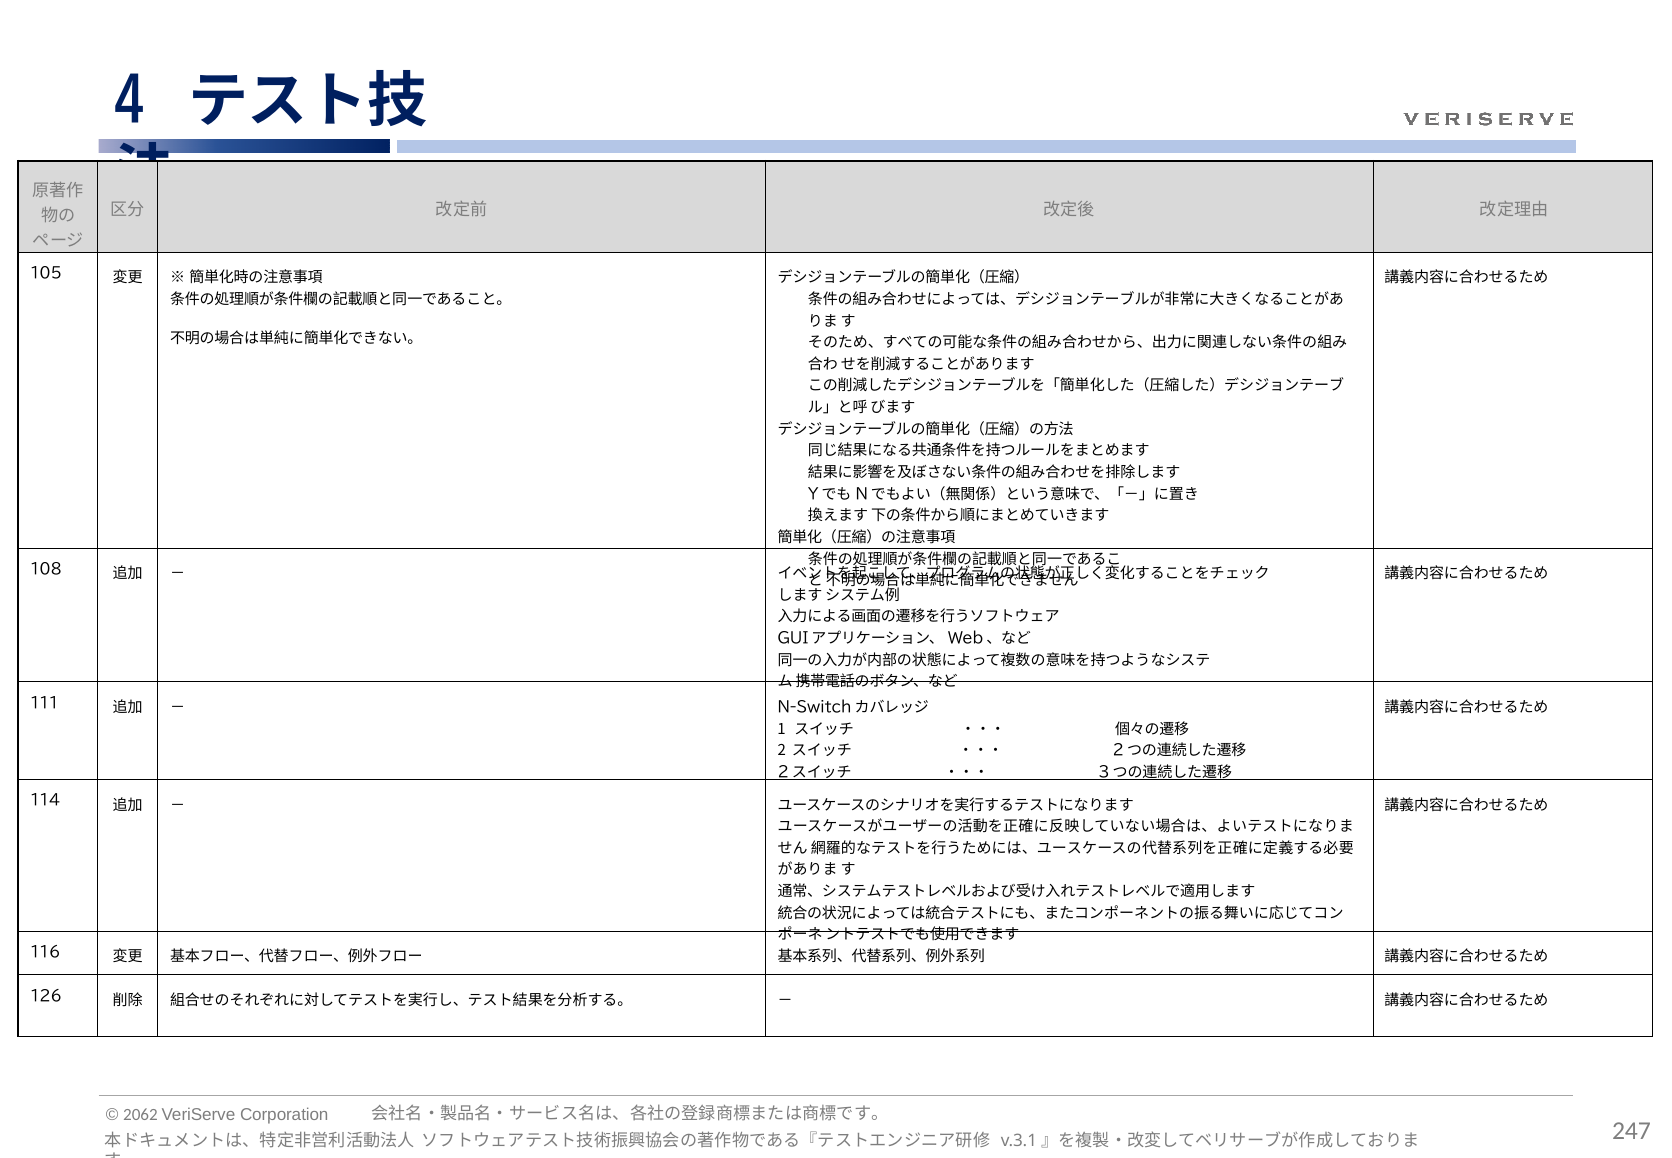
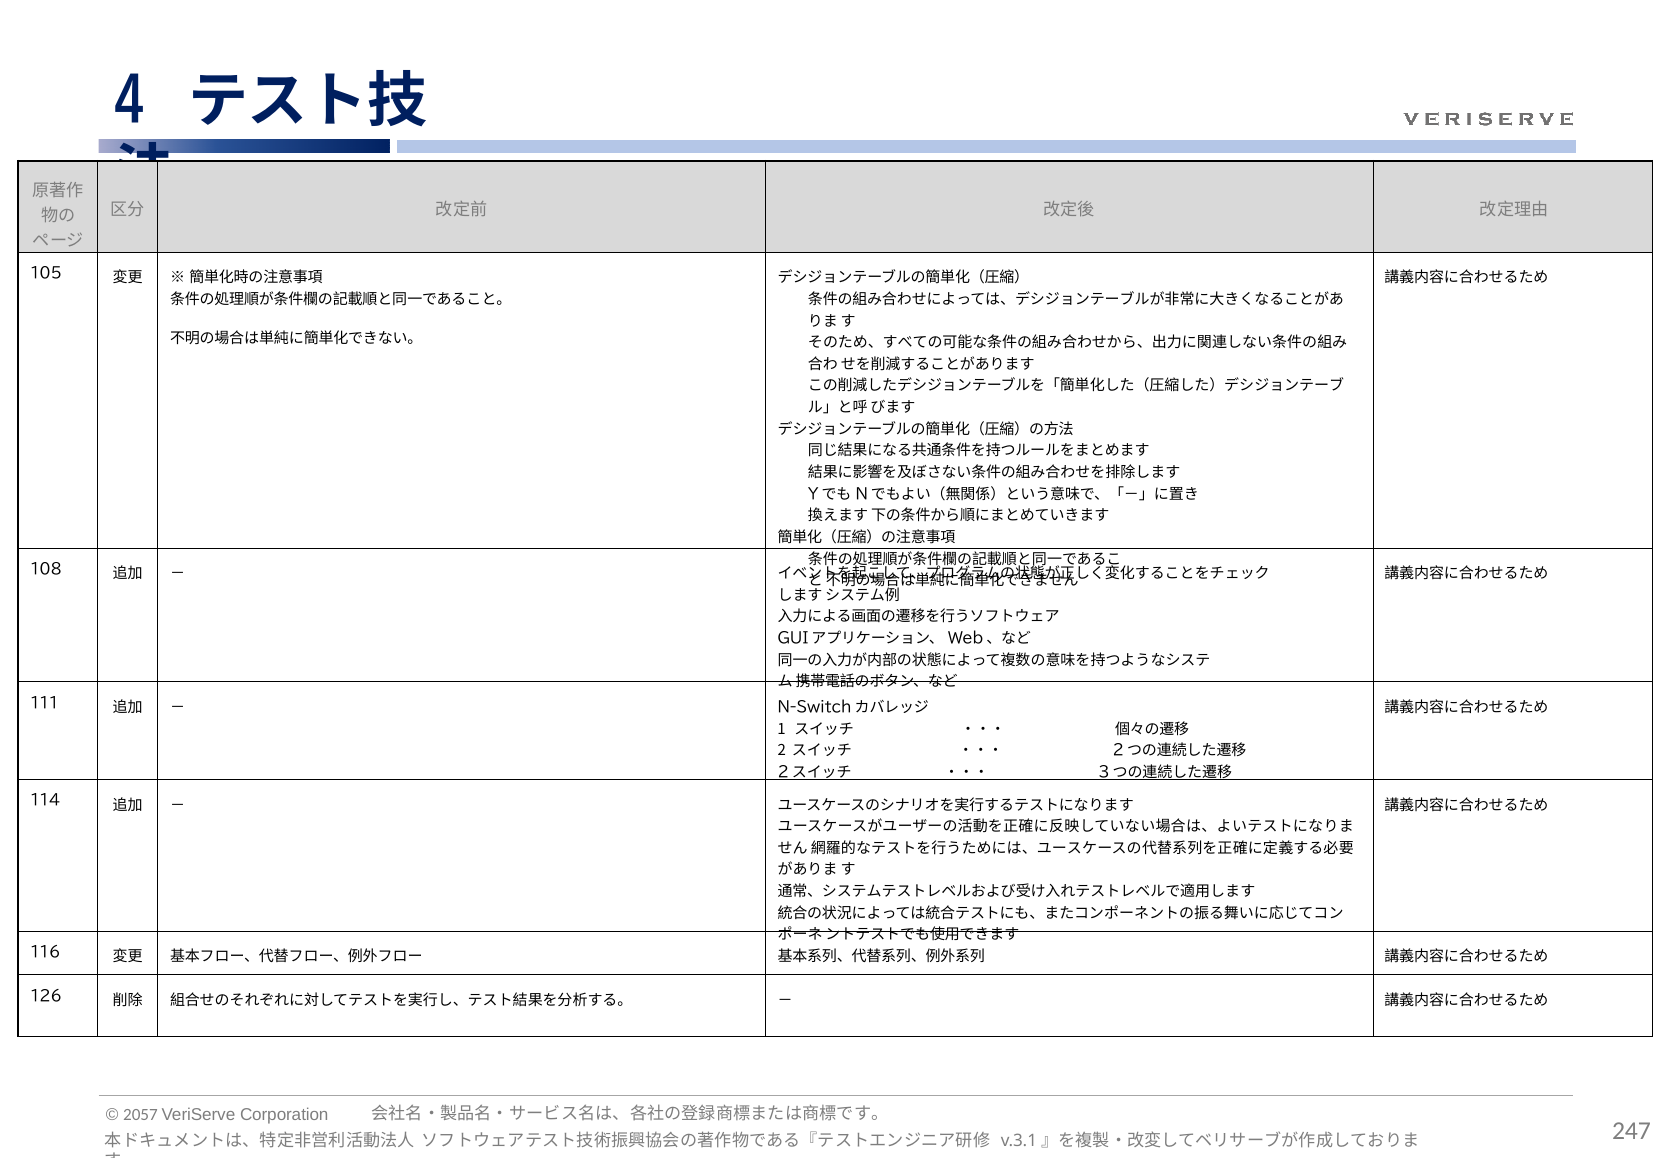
2062: 2062 -> 2057
